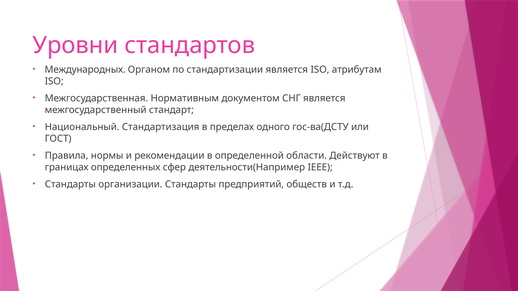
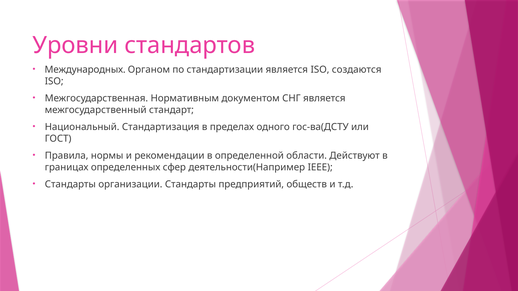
атрибутам: атрибутам -> создаются
